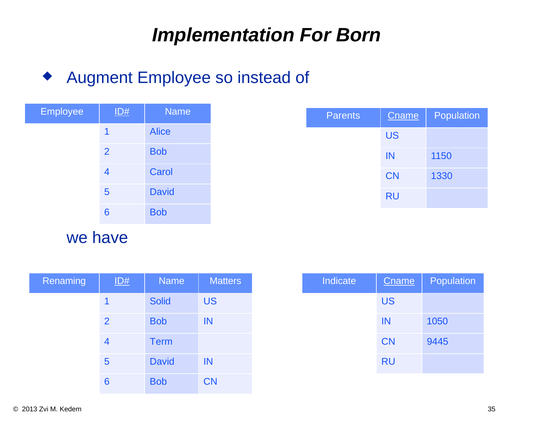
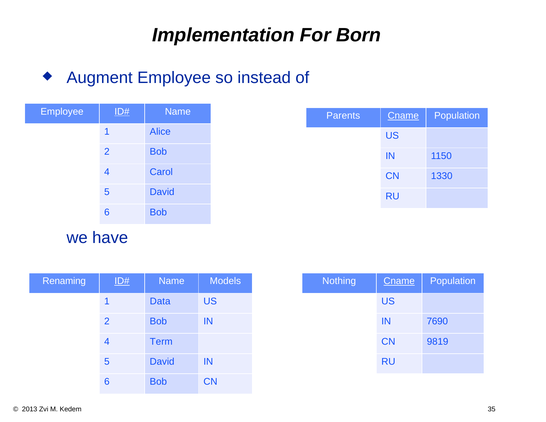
Matters: Matters -> Models
Indicate: Indicate -> Nothing
Solid: Solid -> Data
1050: 1050 -> 7690
9445: 9445 -> 9819
